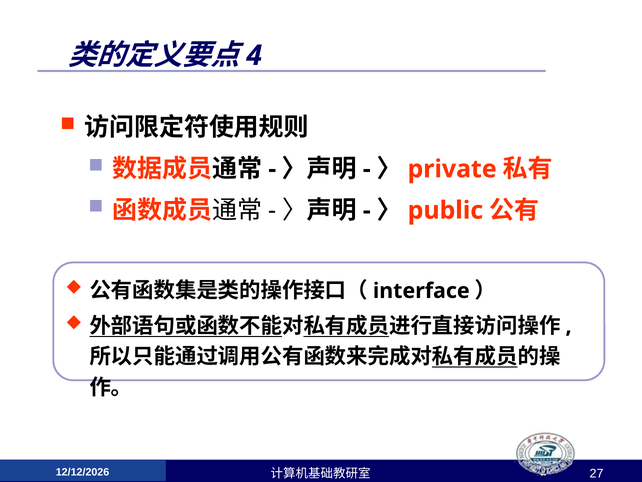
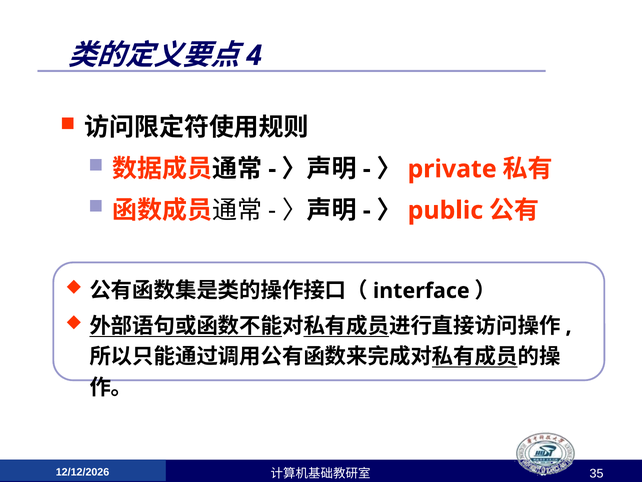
27: 27 -> 35
